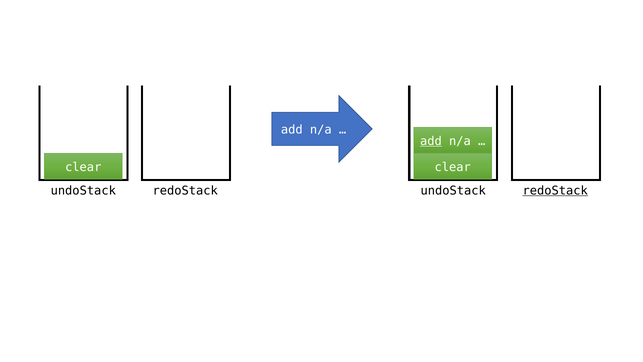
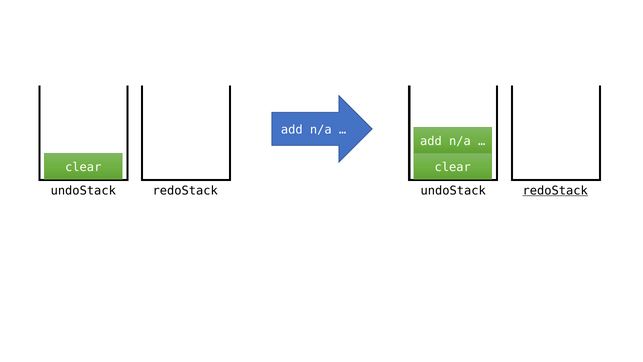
add at (431, 141) underline: present -> none
